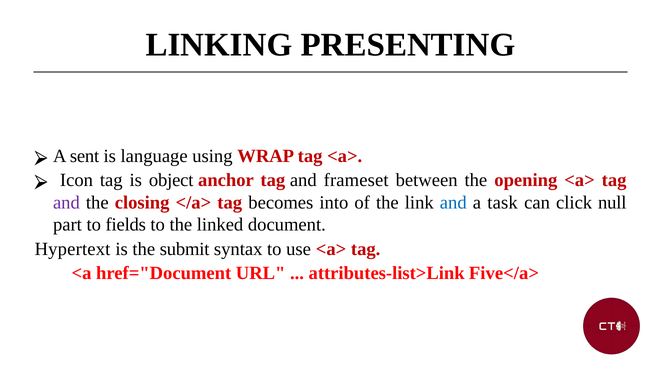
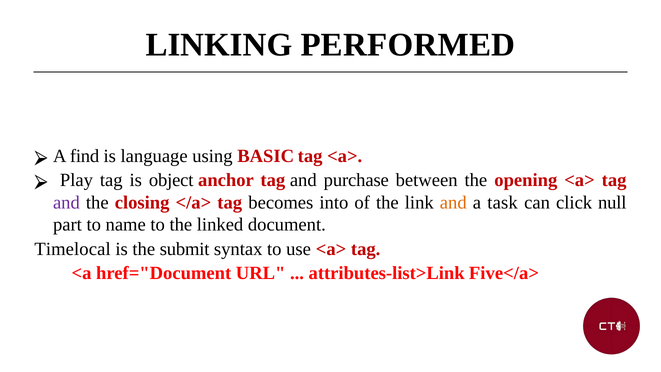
PRESENTING: PRESENTING -> PERFORMED
sent: sent -> find
WRAP: WRAP -> BASIC
Icon: Icon -> Play
frameset: frameset -> purchase
and at (453, 202) colour: blue -> orange
fields: fields -> name
Hypertext: Hypertext -> Timelocal
